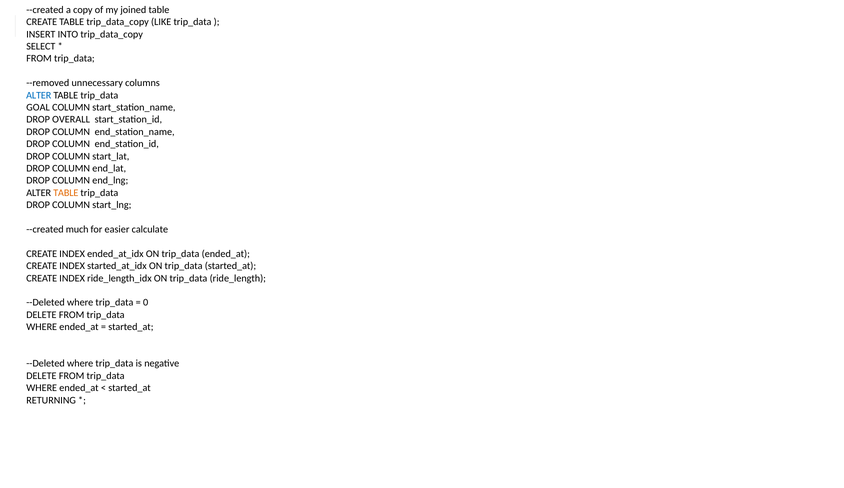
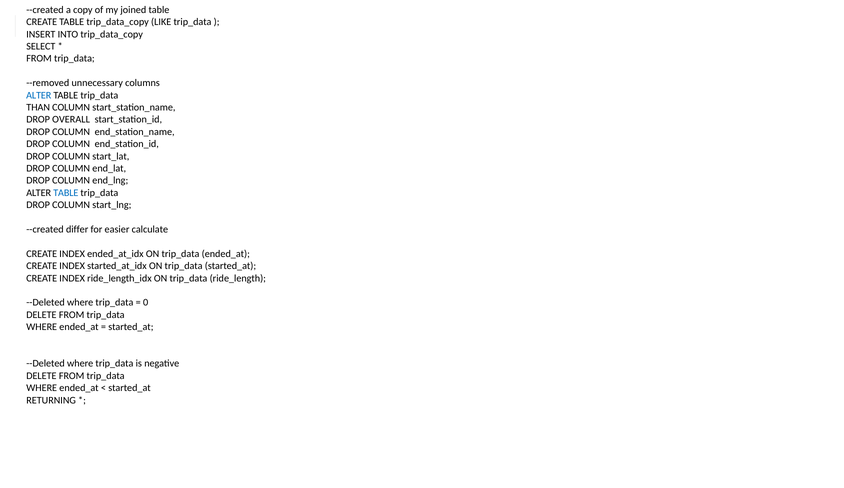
GOAL: GOAL -> THAN
TABLE at (66, 193) colour: orange -> blue
much: much -> differ
